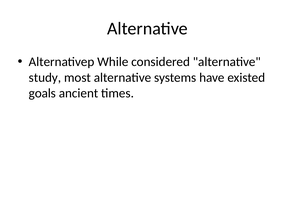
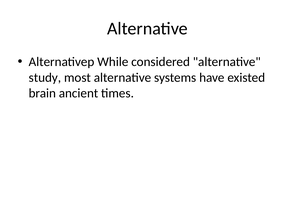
goals: goals -> brain
